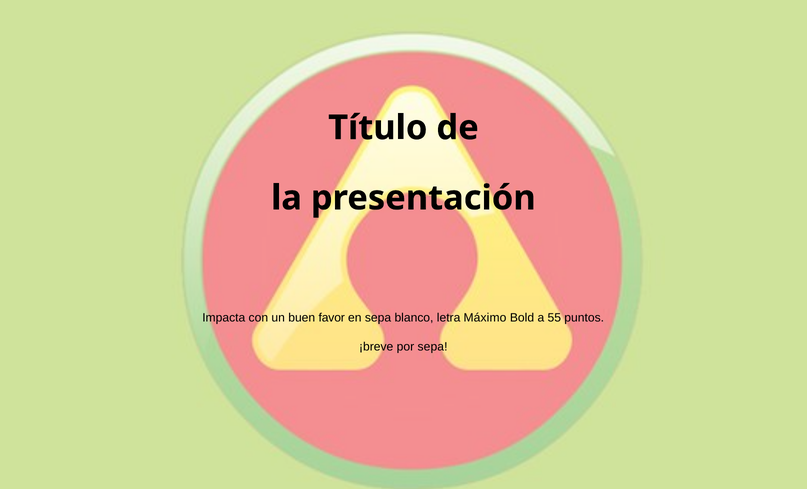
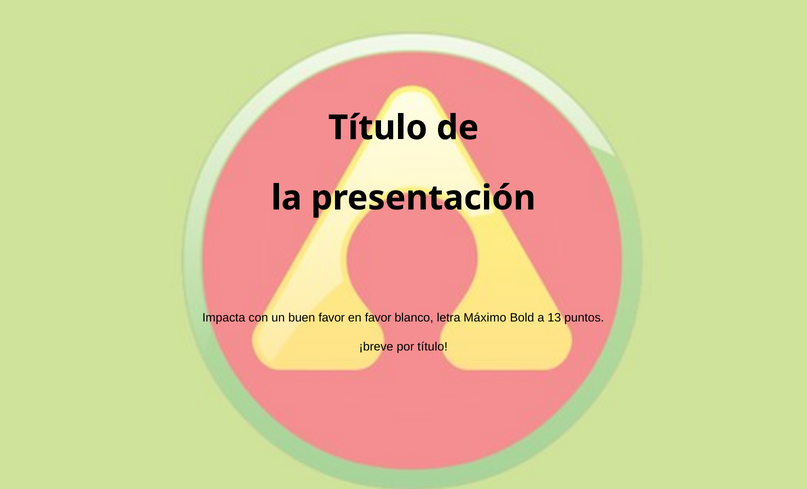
en sepa: sepa -> favor
55: 55 -> 13
por sepa: sepa -> título
